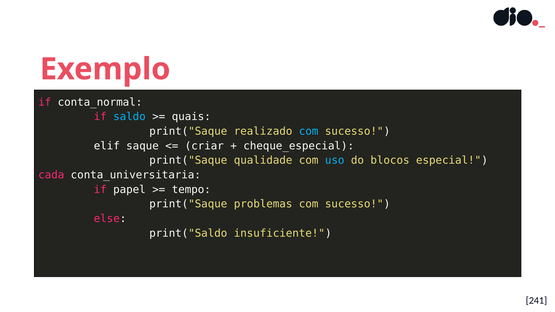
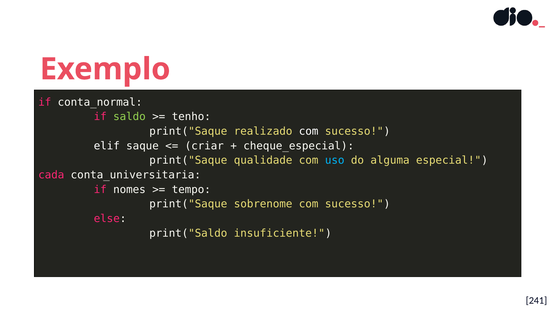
saldo colour: light blue -> light green
quais: quais -> tenho
com at (309, 131) colour: light blue -> white
blocos: blocos -> alguma
papel: papel -> nomes
problemas: problemas -> sobrenome
